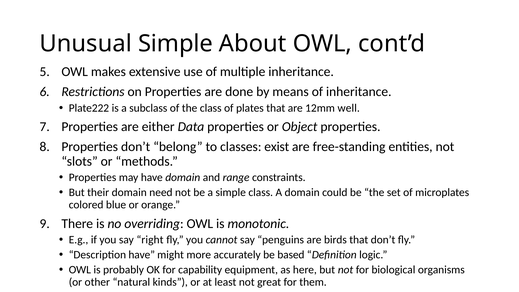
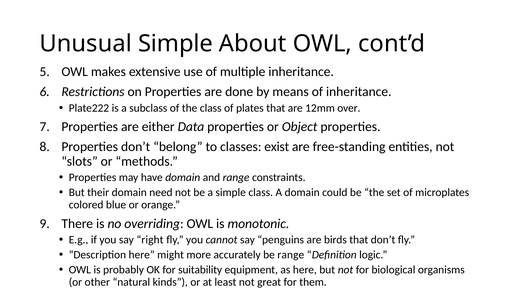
well: well -> over
Description have: have -> here
be based: based -> range
capability: capability -> suitability
